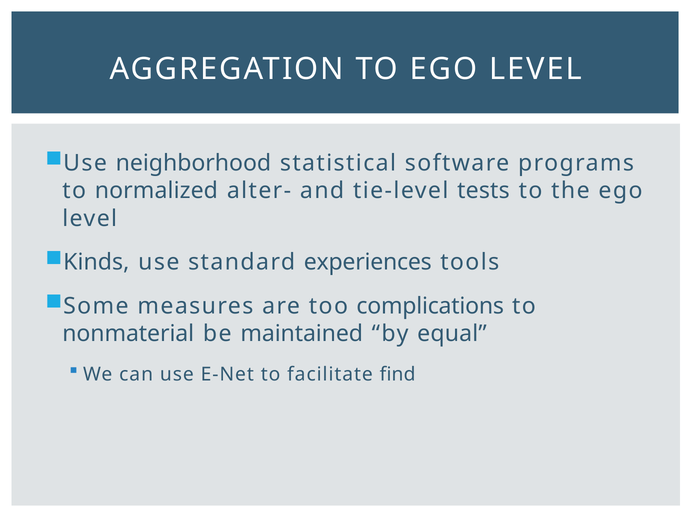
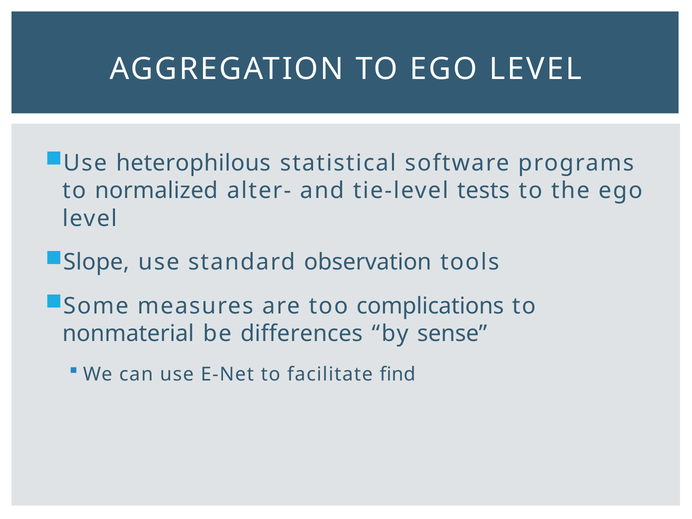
neighborhood: neighborhood -> heterophilous
Kinds: Kinds -> Slope
experiences: experiences -> observation
maintained: maintained -> differences
equal: equal -> sense
